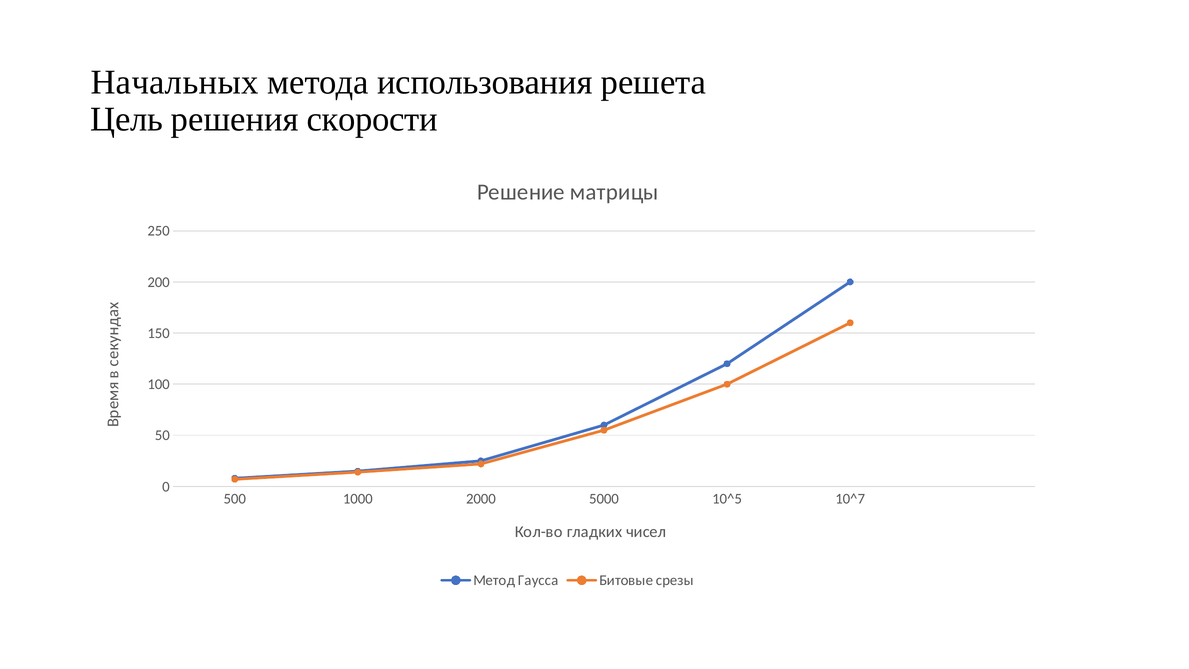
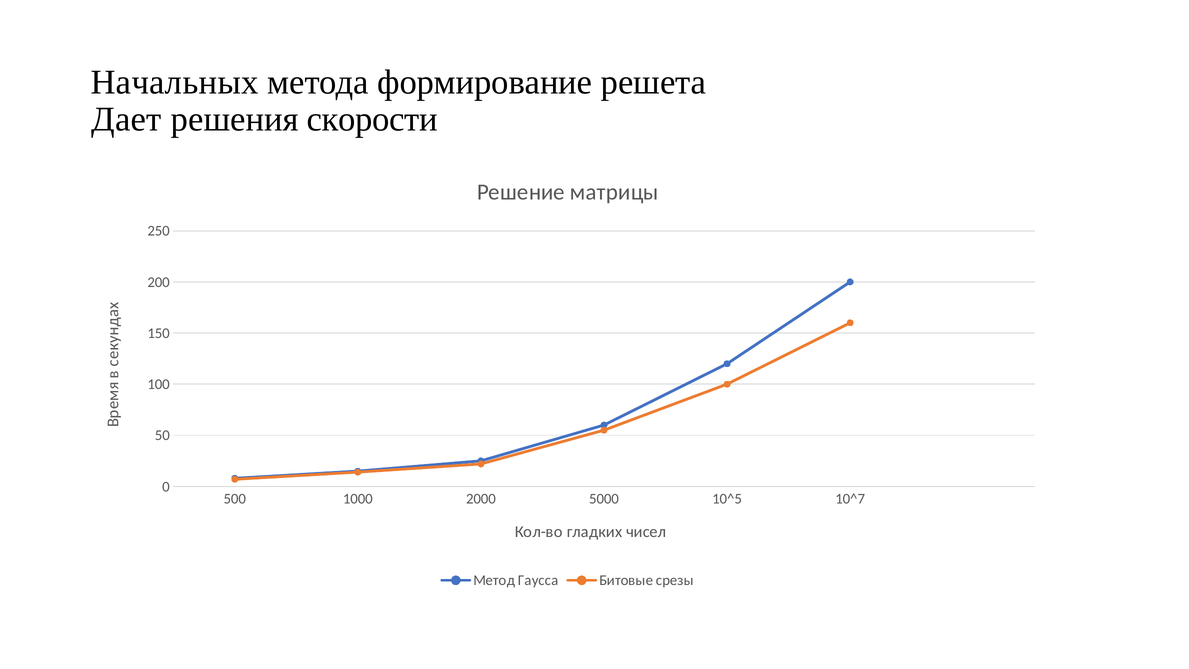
использования: использования -> формирование
Цель: Цель -> Дает
